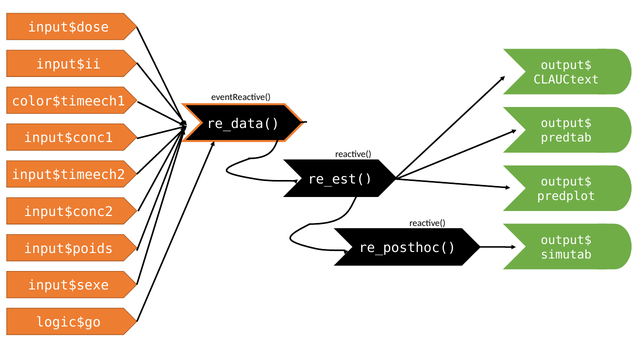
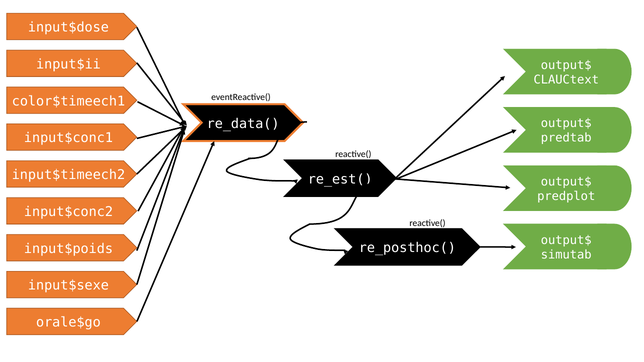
logic$go: logic$go -> orale$go
